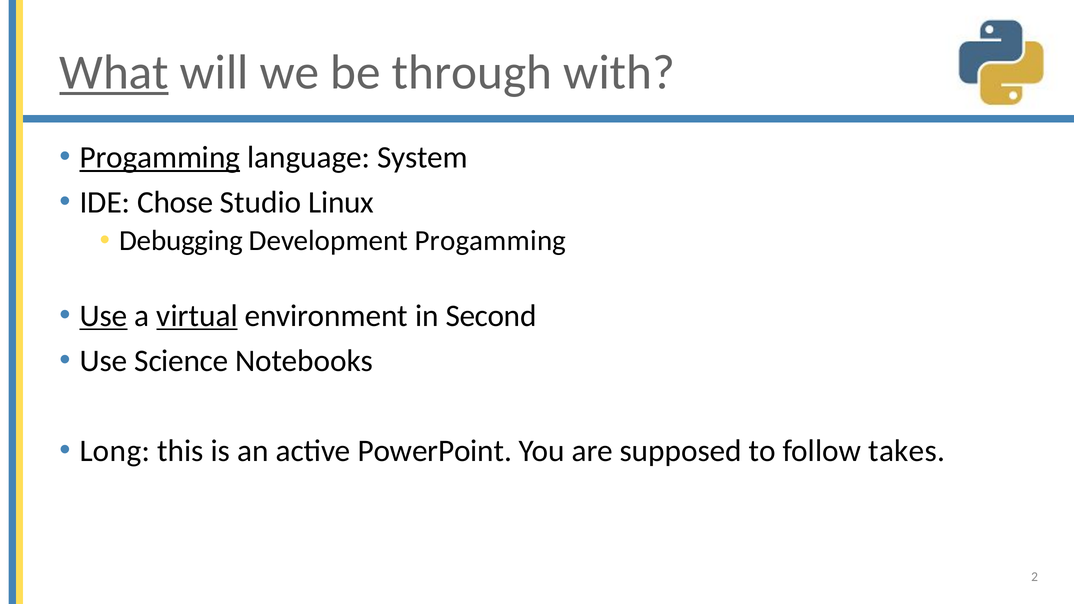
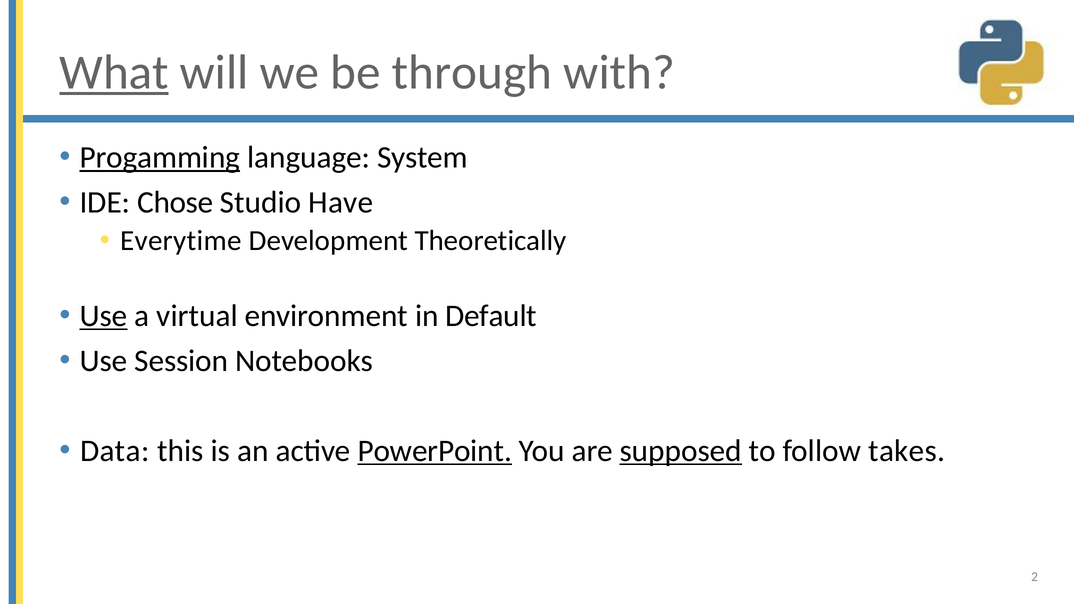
Linux: Linux -> Have
Debugging: Debugging -> Everytime
Development Progamming: Progamming -> Theoretically
virtual underline: present -> none
Second: Second -> Default
Science: Science -> Session
Long: Long -> Data
PowerPoint underline: none -> present
supposed underline: none -> present
